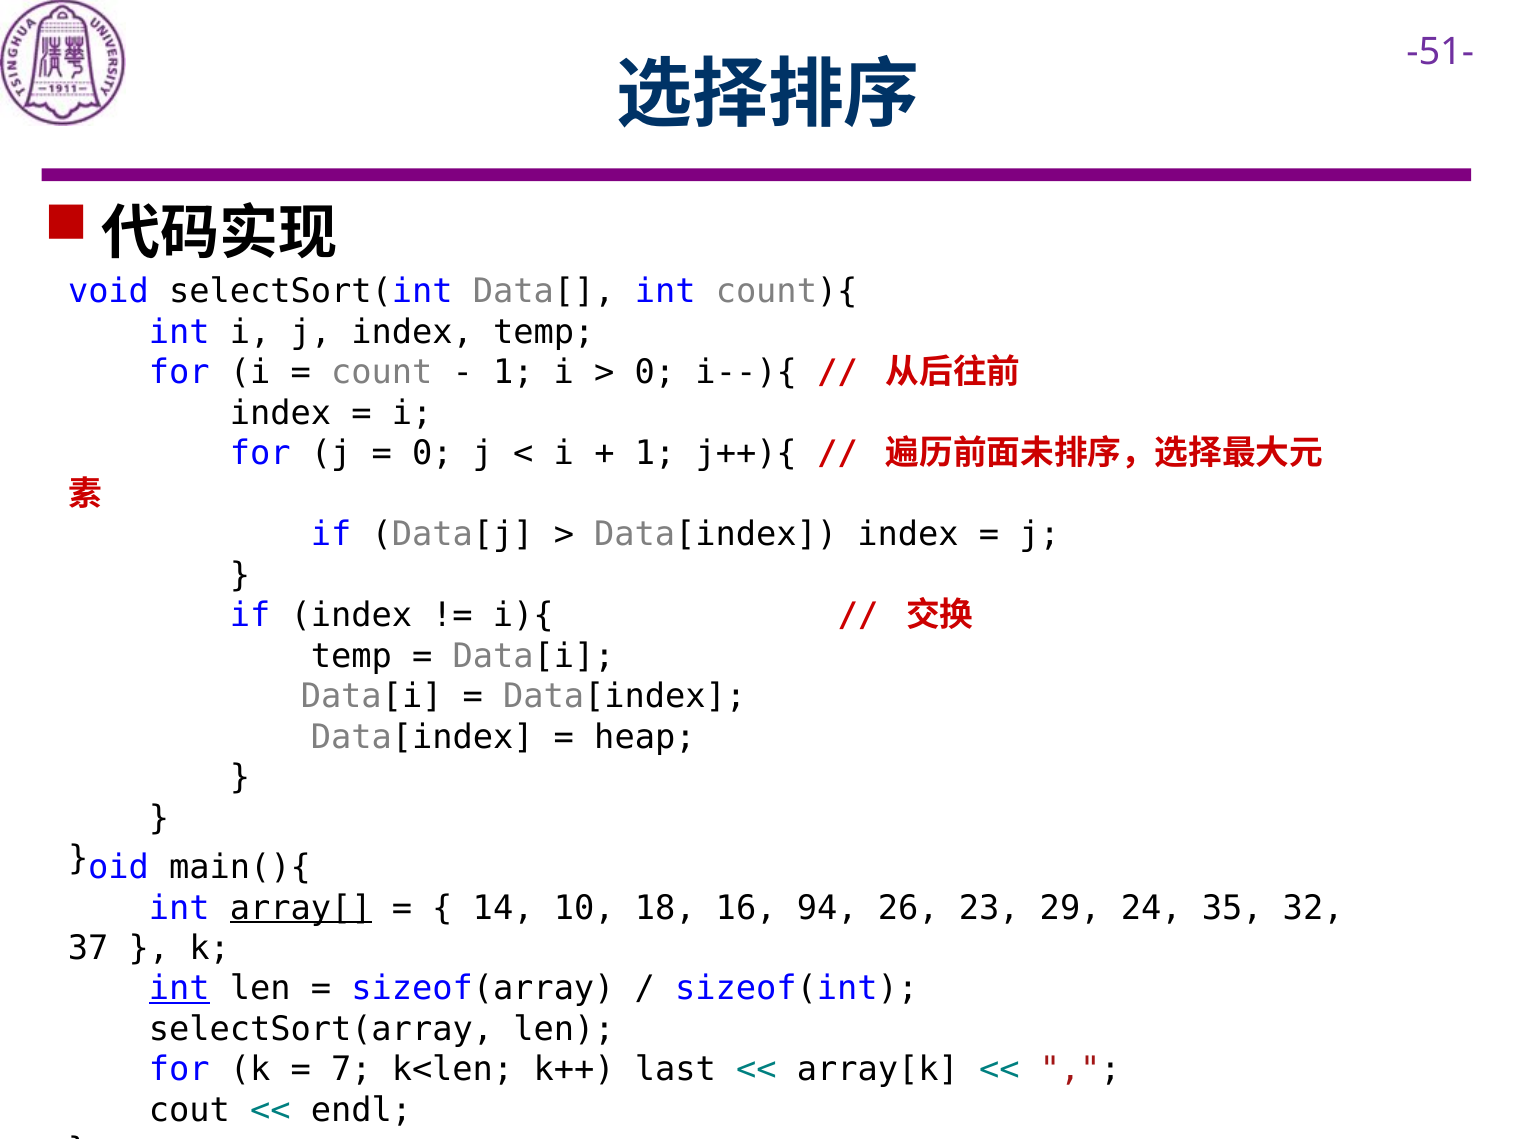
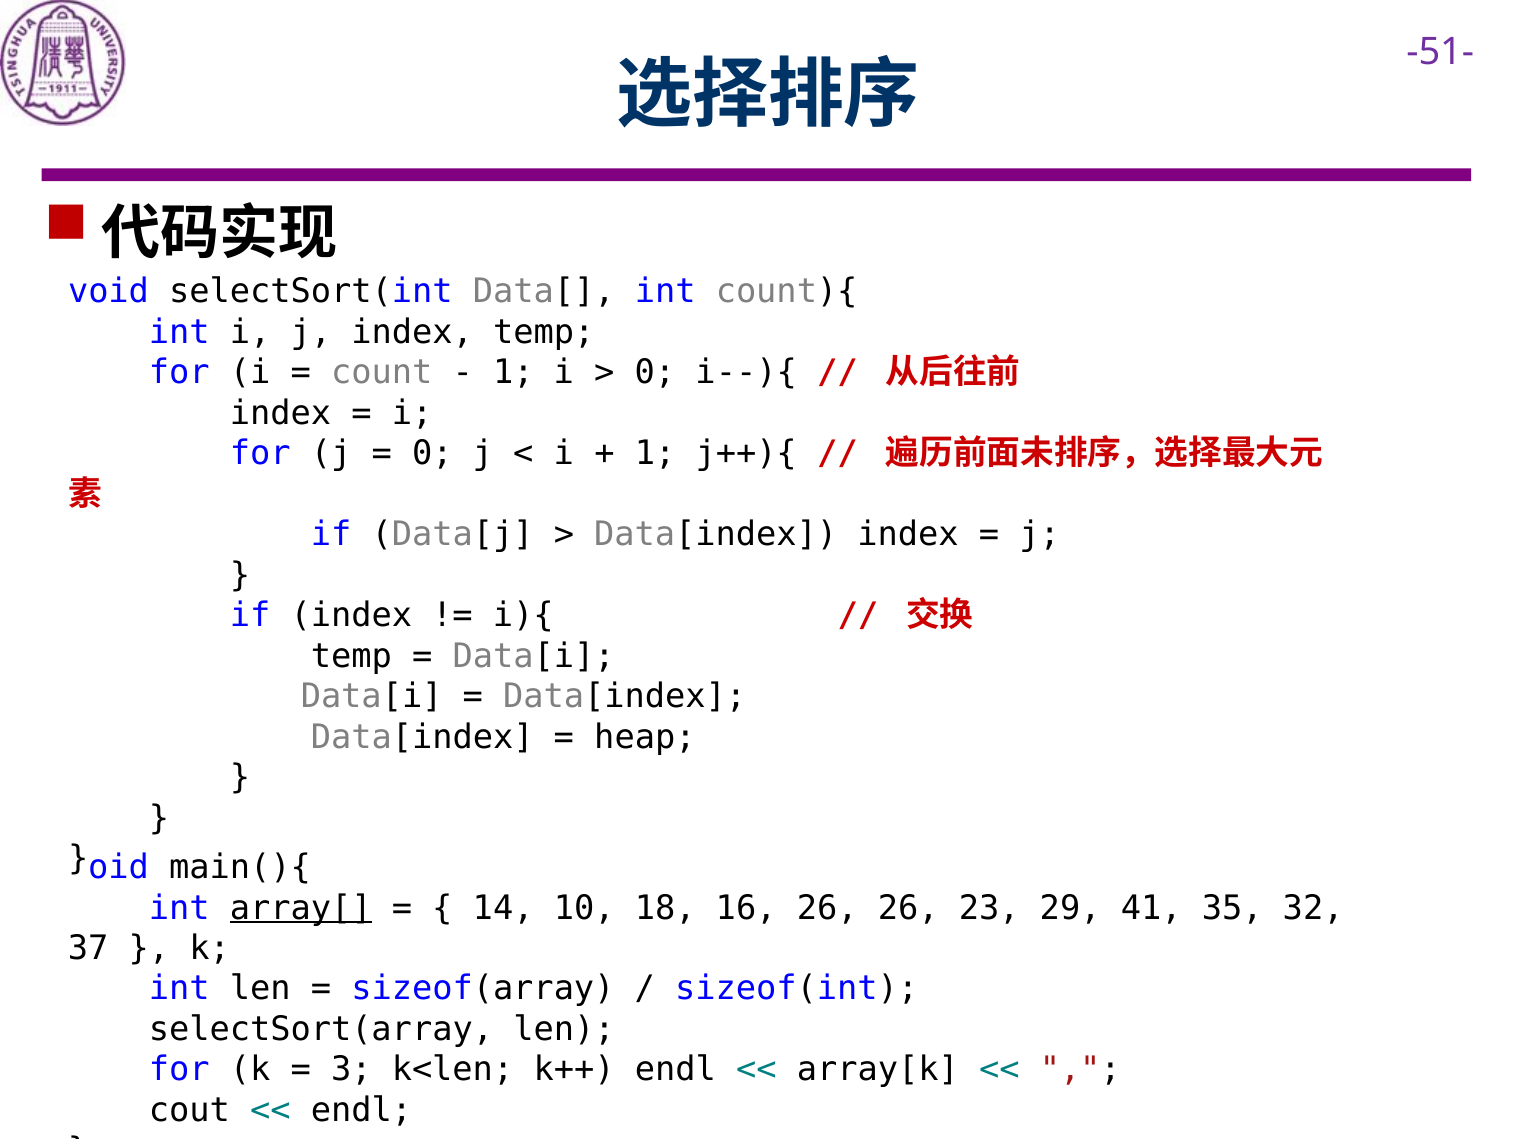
16 94: 94 -> 26
24: 24 -> 41
int at (179, 988) underline: present -> none
7: 7 -> 3
k++ last: last -> endl
